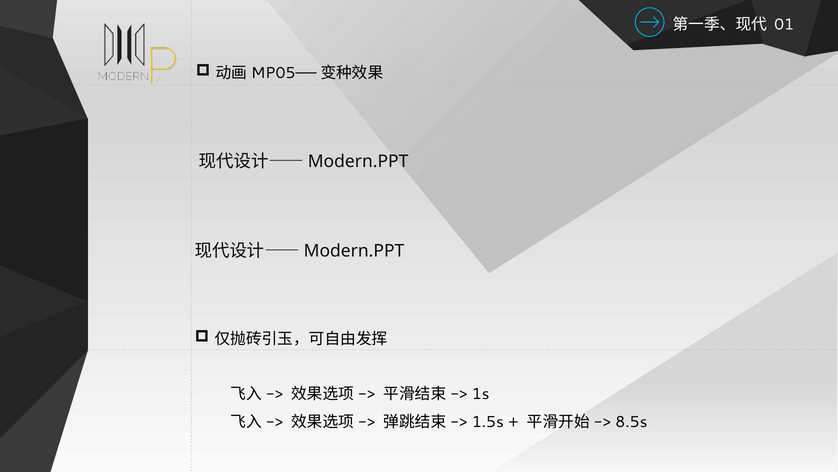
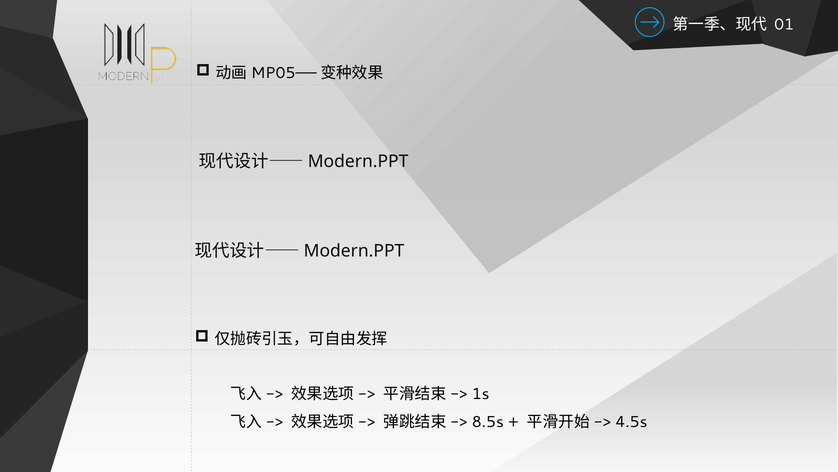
1.5s: 1.5s -> 8.5s
8.5s: 8.5s -> 4.5s
